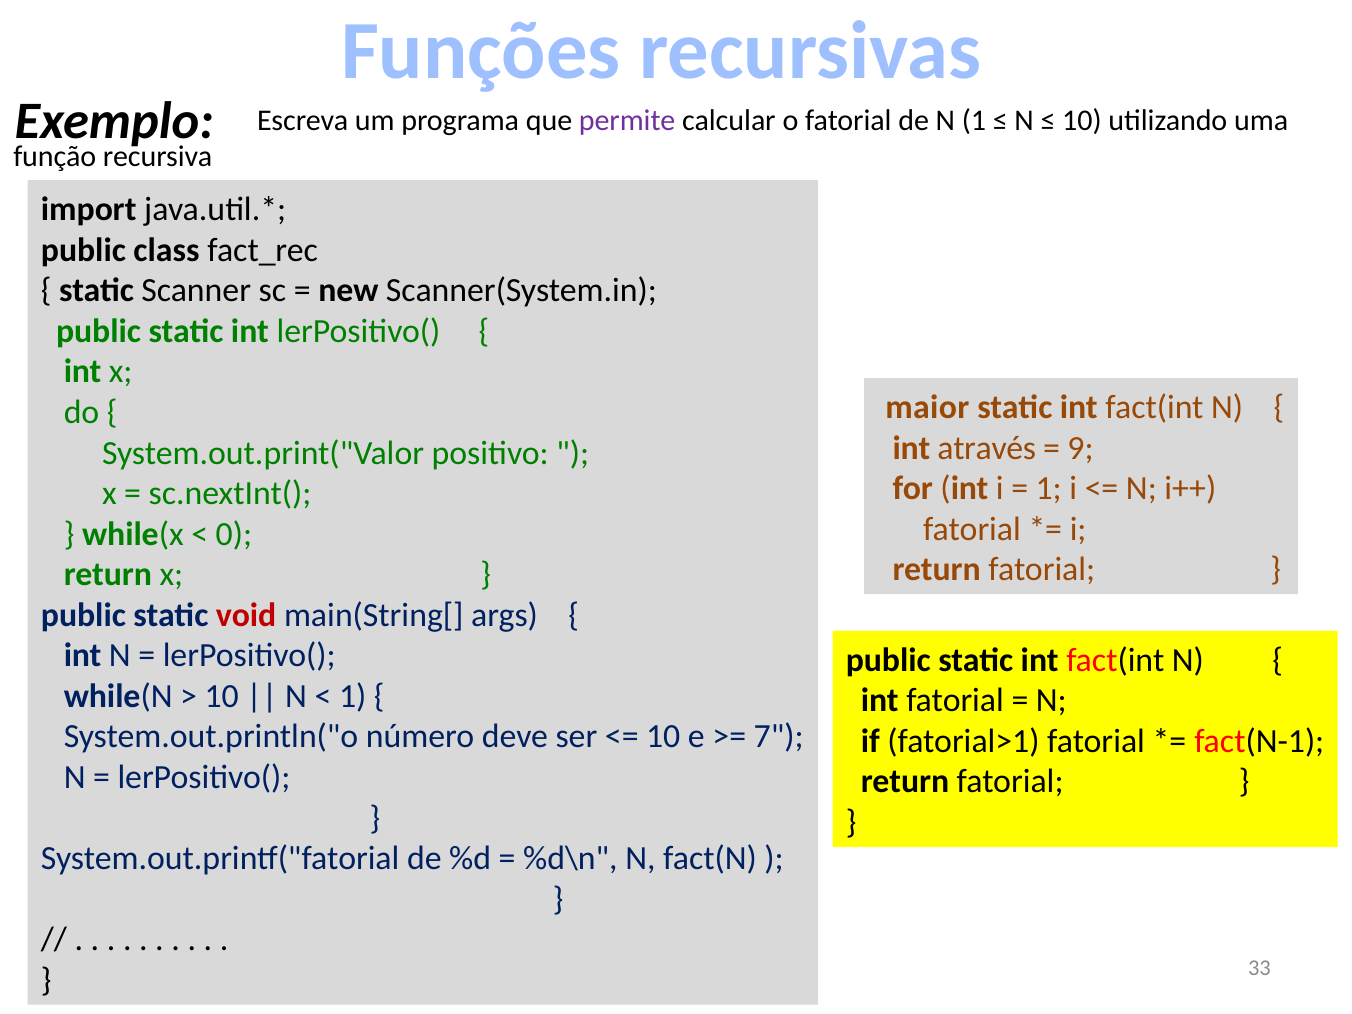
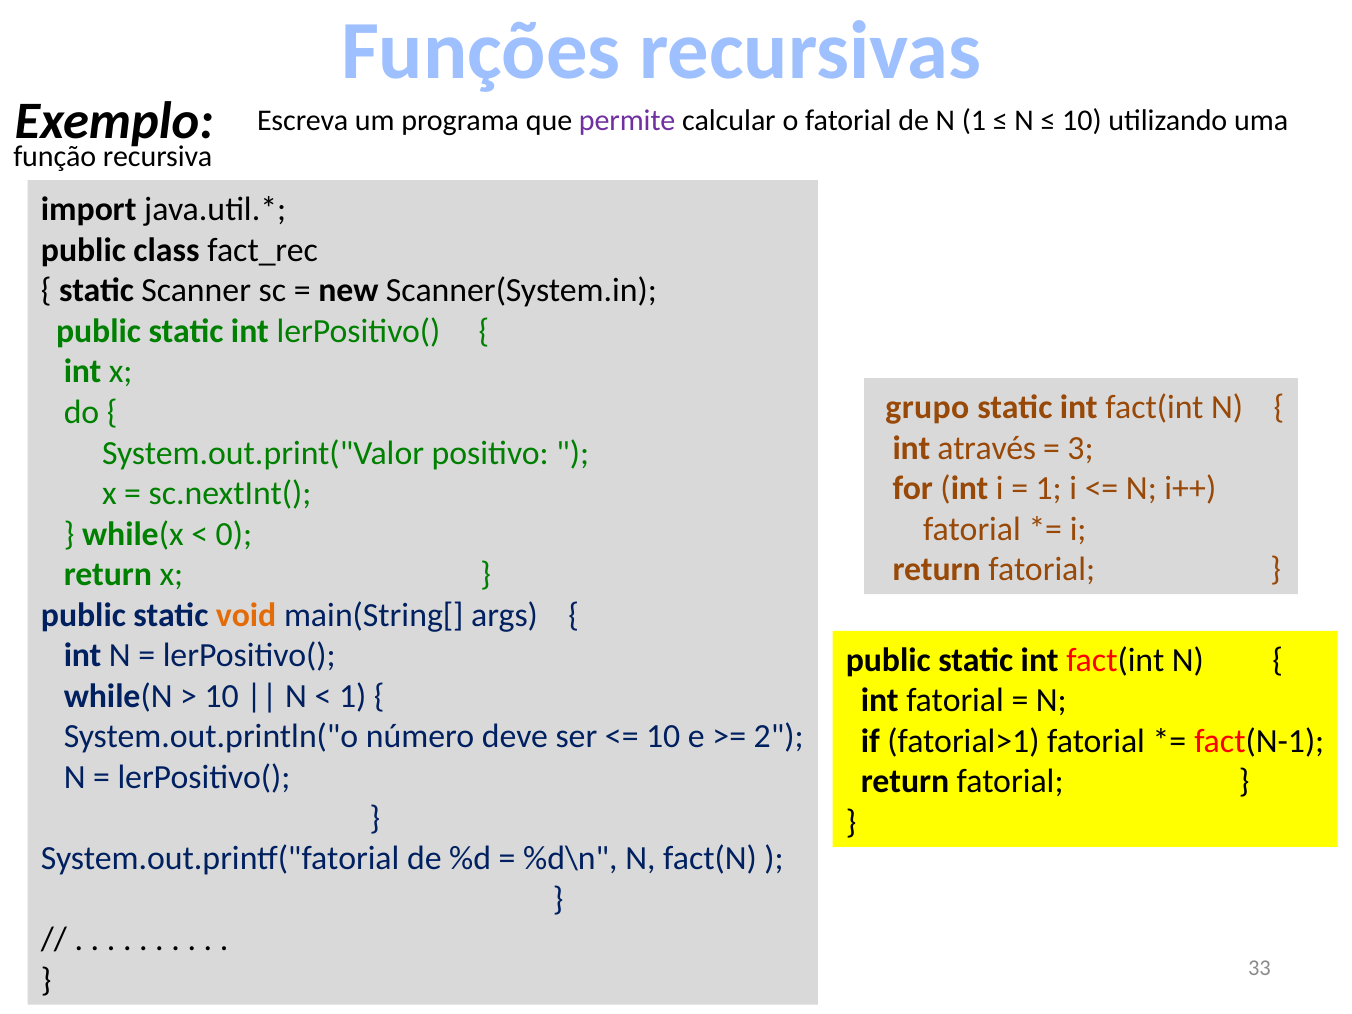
maior: maior -> grupo
9: 9 -> 3
void colour: red -> orange
7: 7 -> 2
